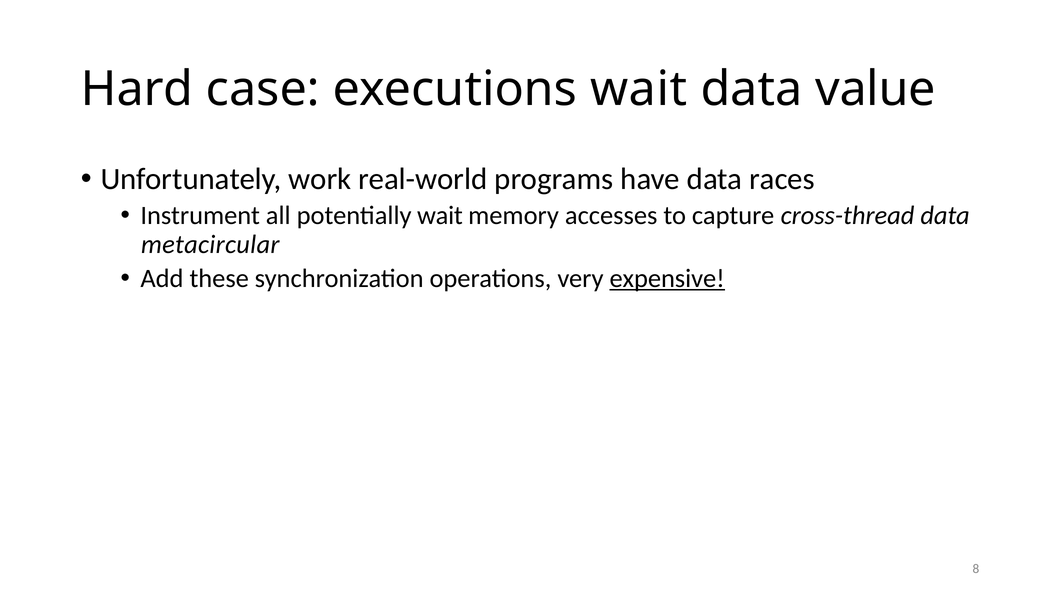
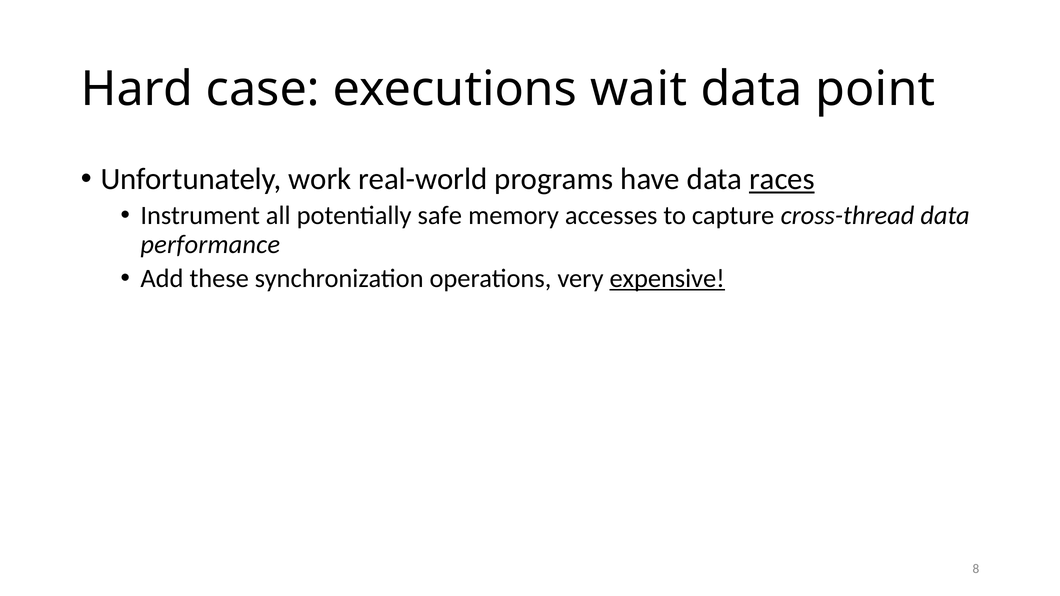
value: value -> point
races underline: none -> present
potentially wait: wait -> safe
metacircular: metacircular -> performance
